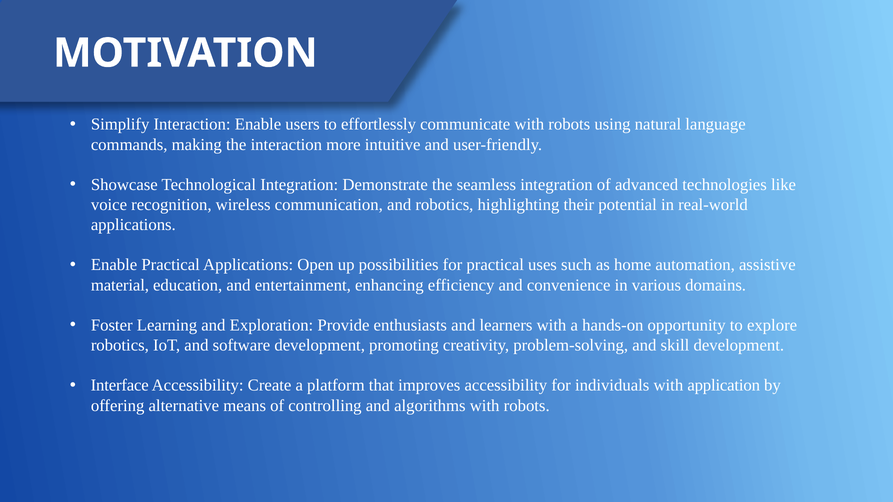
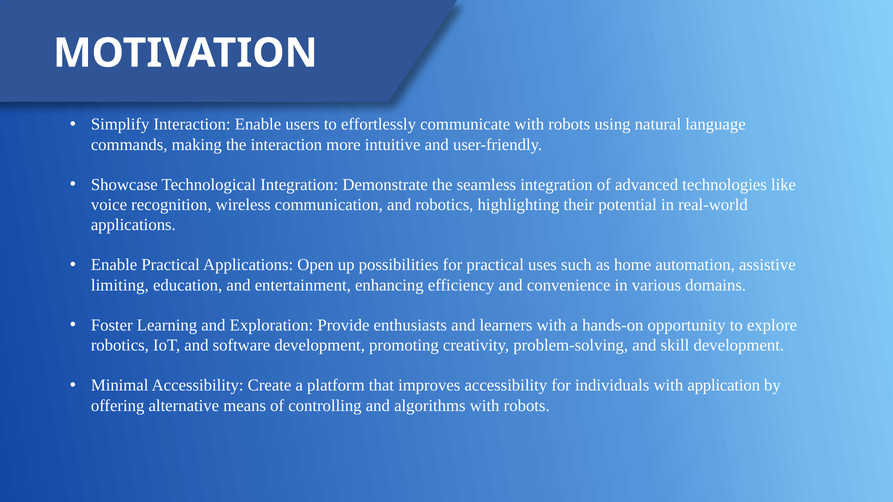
material: material -> limiting
Interface: Interface -> Minimal
